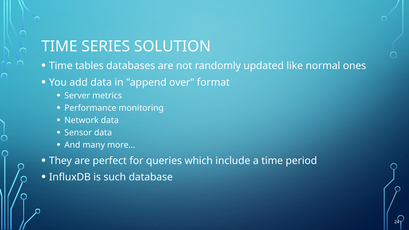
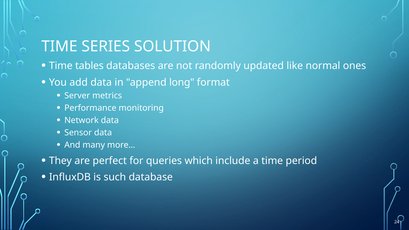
over: over -> long
